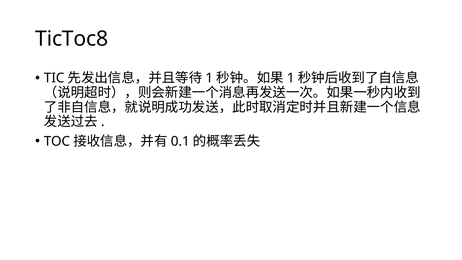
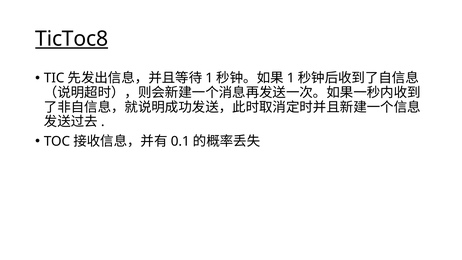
TicToc8 underline: none -> present
